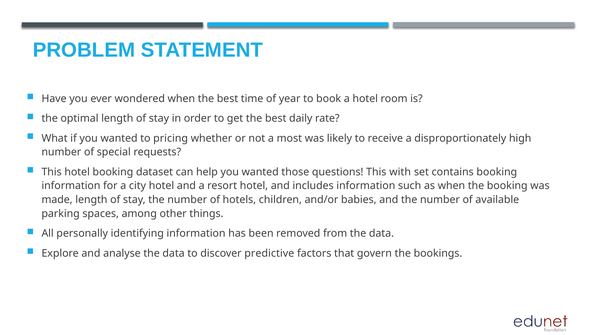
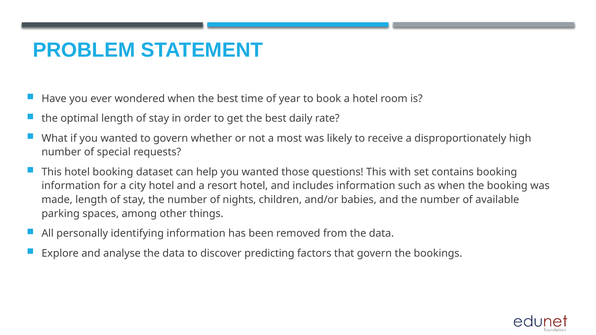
to pricing: pricing -> govern
hotels: hotels -> nights
predictive: predictive -> predicting
